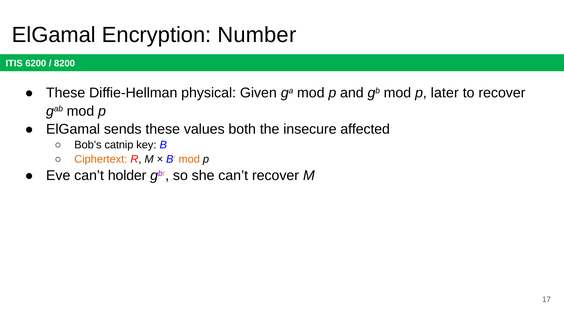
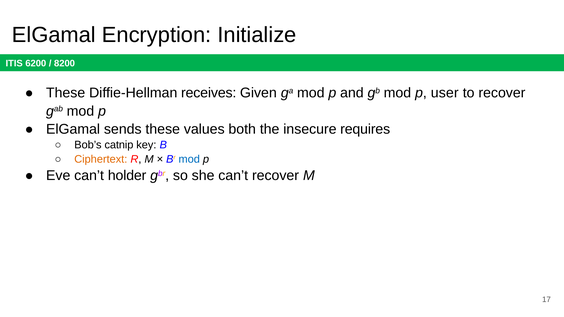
Number: Number -> Initialize
physical: physical -> receives
later: later -> user
affected: affected -> requires
mod at (189, 159) colour: orange -> blue
